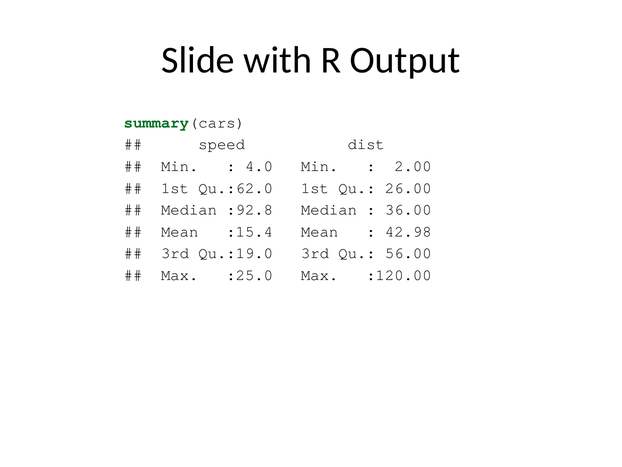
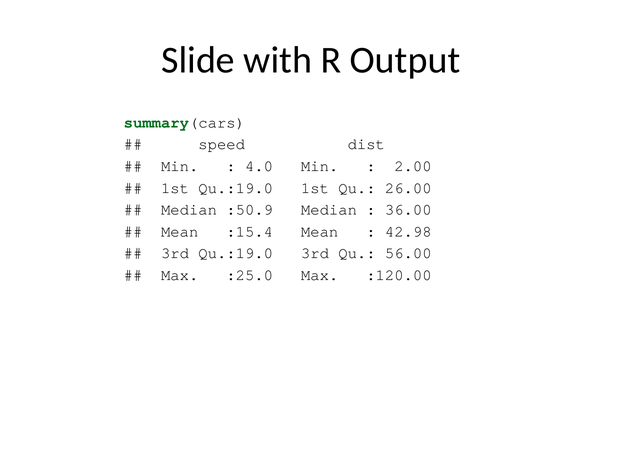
1st Qu.:62.0: Qu.:62.0 -> Qu.:19.0
:92.8: :92.8 -> :50.9
